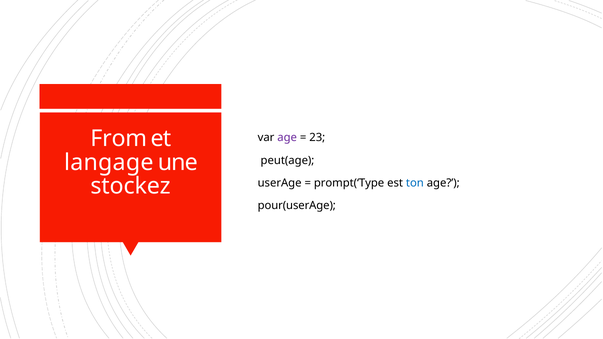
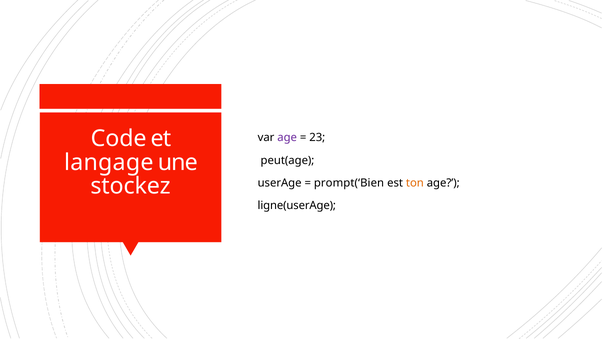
From: From -> Code
prompt(‘Type: prompt(‘Type -> prompt(‘Bien
ton colour: blue -> orange
pour(userAge: pour(userAge -> ligne(userAge
